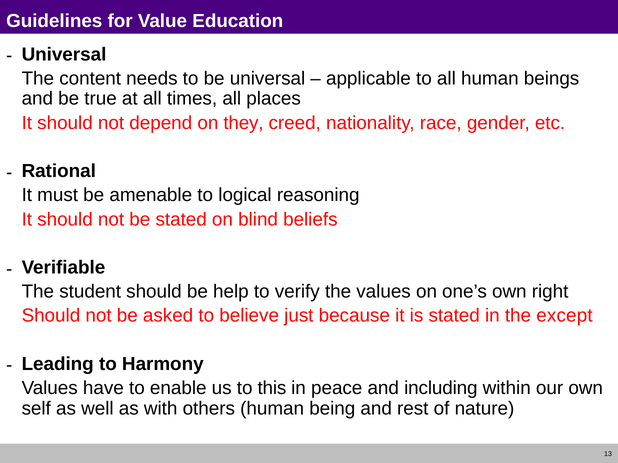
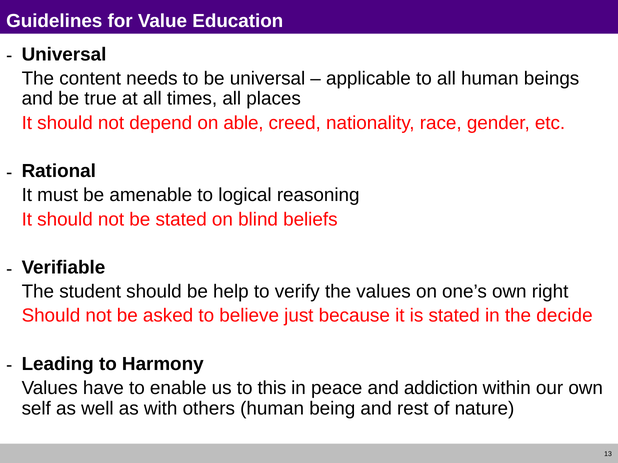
they: they -> able
except: except -> decide
including: including -> addiction
